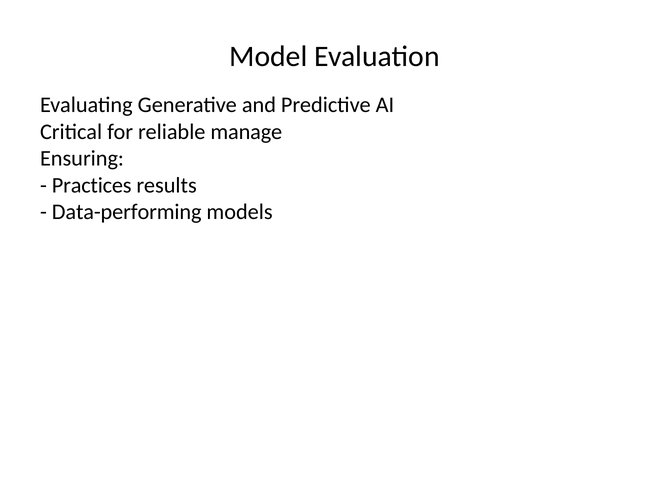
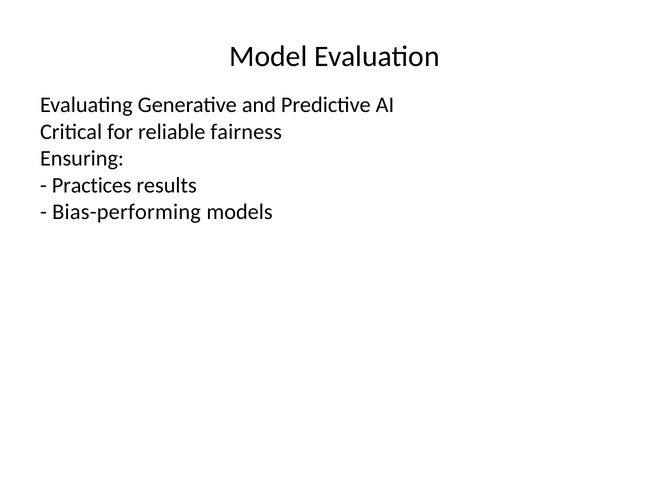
manage: manage -> fairness
Data-performing: Data-performing -> Bias-performing
